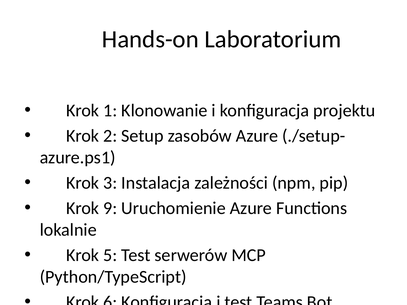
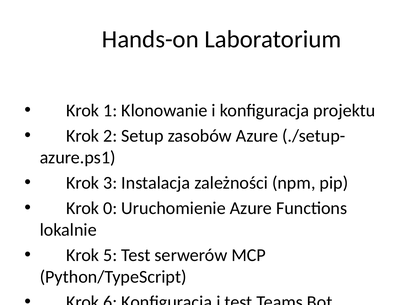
9 at (110, 208): 9 -> 0
